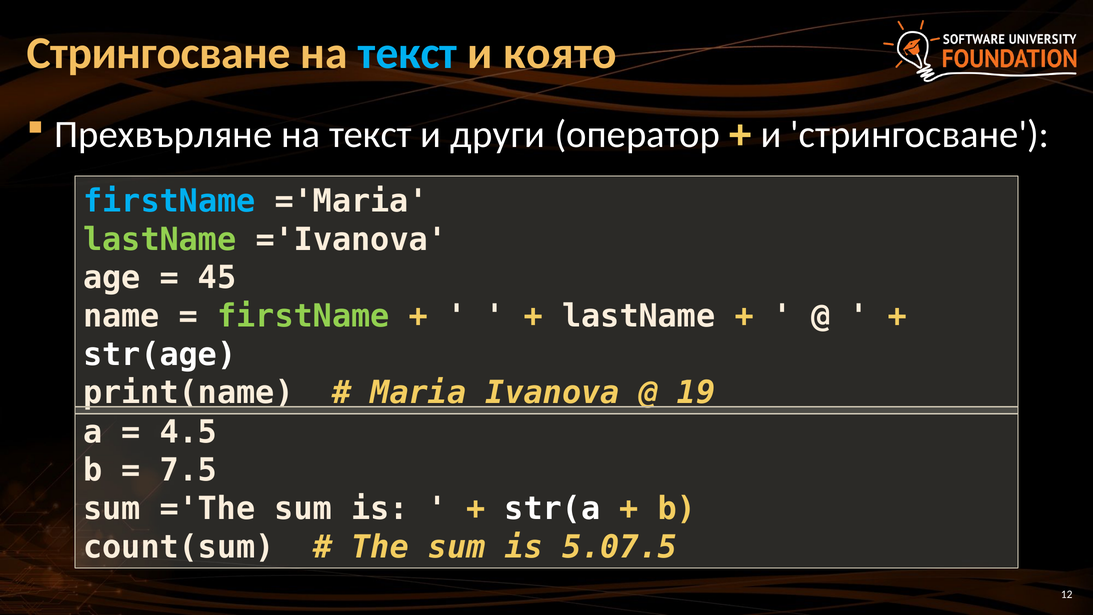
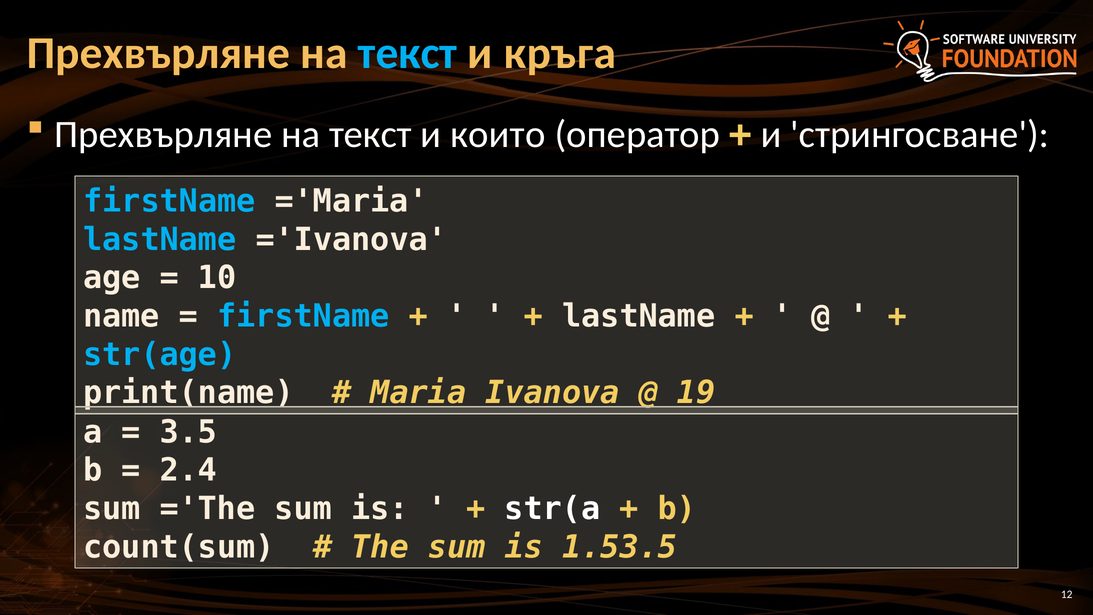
Стрингосване at (159, 53): Стрингосване -> Прехвърляне
която: която -> кръга
други: други -> които
lastName at (160, 240) colour: light green -> light blue
45: 45 -> 10
firstName at (303, 316) colour: light green -> light blue
str(age colour: white -> light blue
4.5: 4.5 -> 3.5
7.5: 7.5 -> 2.4
5.07.5: 5.07.5 -> 1.53.5
